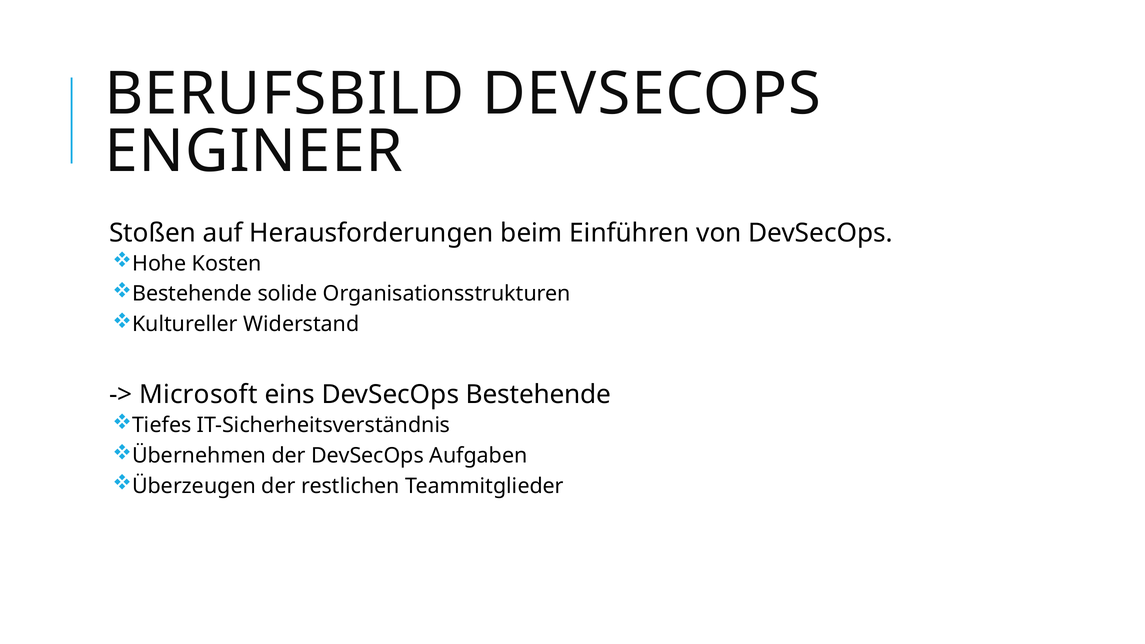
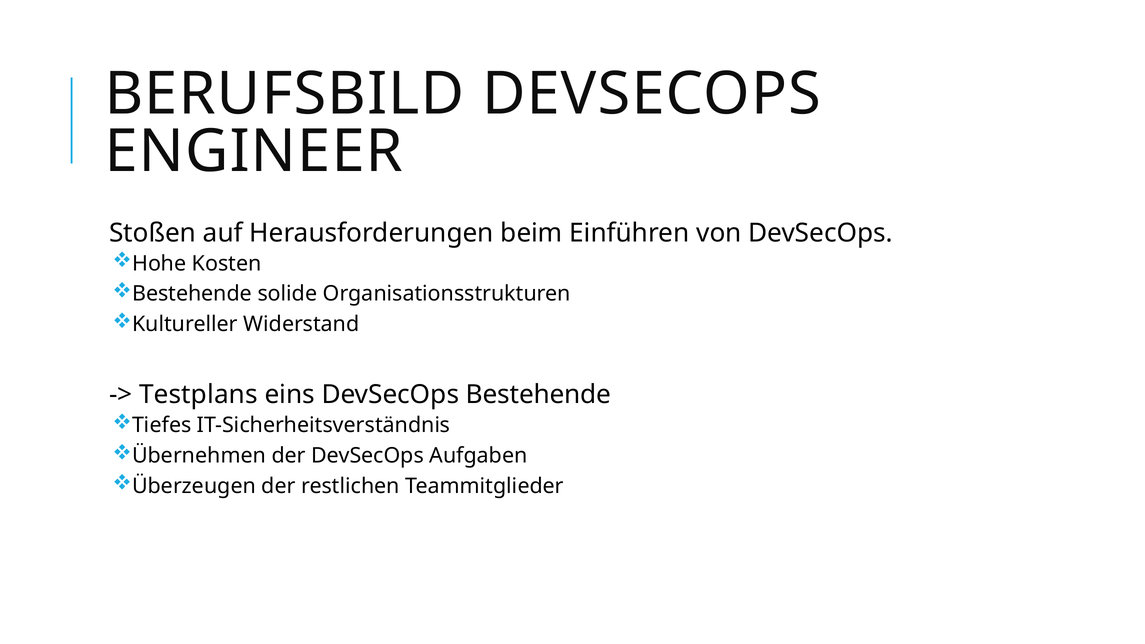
Microsoft: Microsoft -> Testplans
